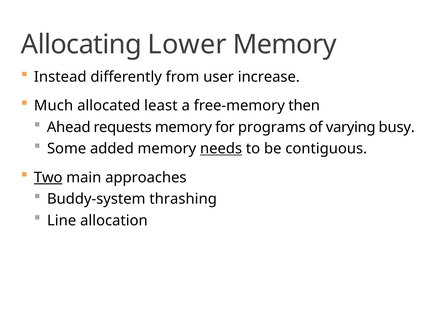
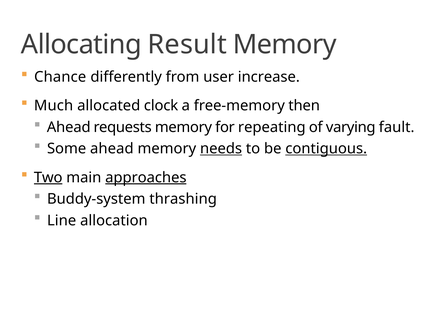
Lower: Lower -> Result
Instead: Instead -> Chance
least: least -> clock
programs: programs -> repeating
busy: busy -> fault
Some added: added -> ahead
contiguous underline: none -> present
approaches underline: none -> present
